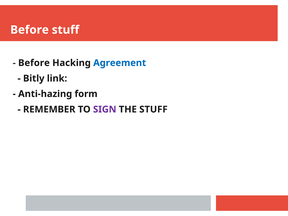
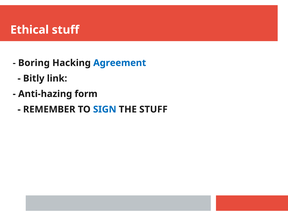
Before at (30, 30): Before -> Ethical
Before at (34, 63): Before -> Boring
SIGN colour: purple -> blue
